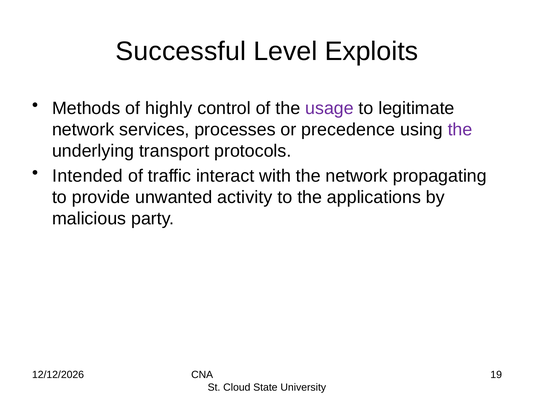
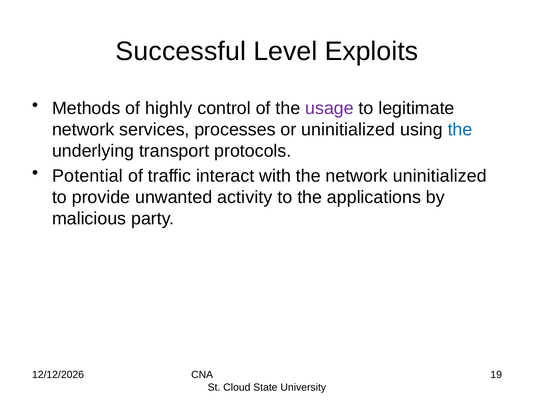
or precedence: precedence -> uninitialized
the at (460, 129) colour: purple -> blue
Intended: Intended -> Potential
network propagating: propagating -> uninitialized
